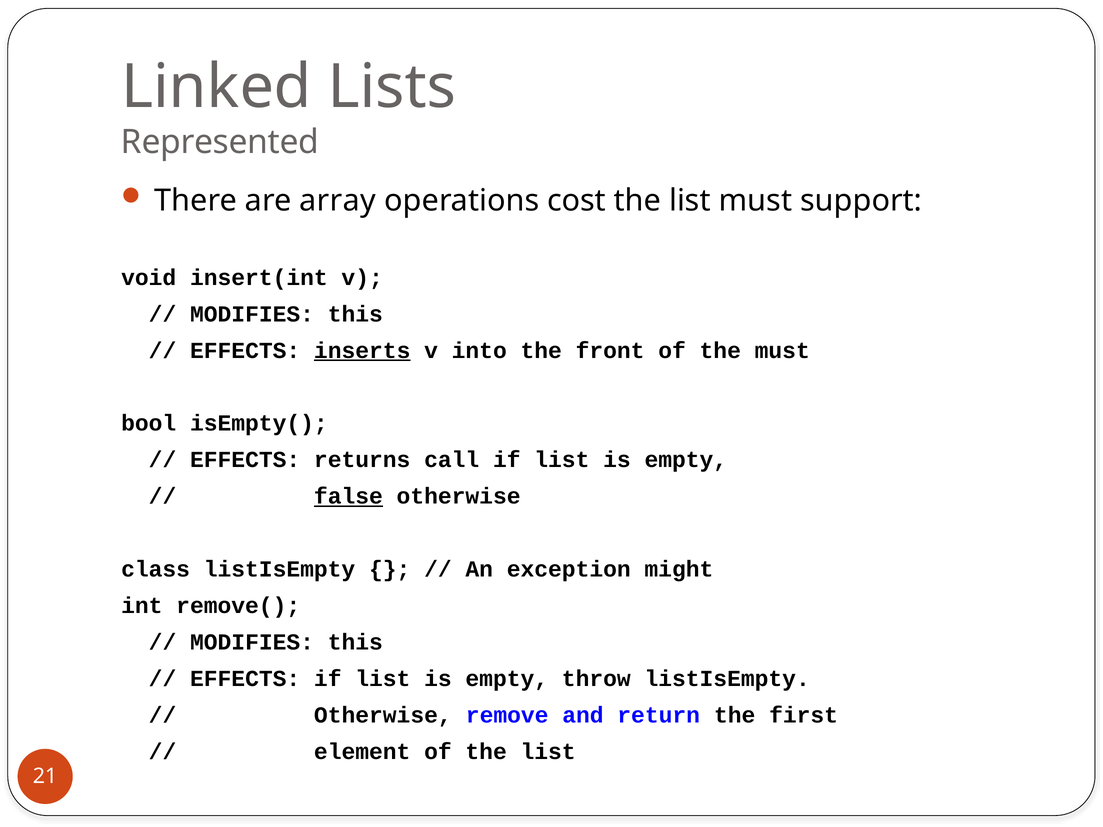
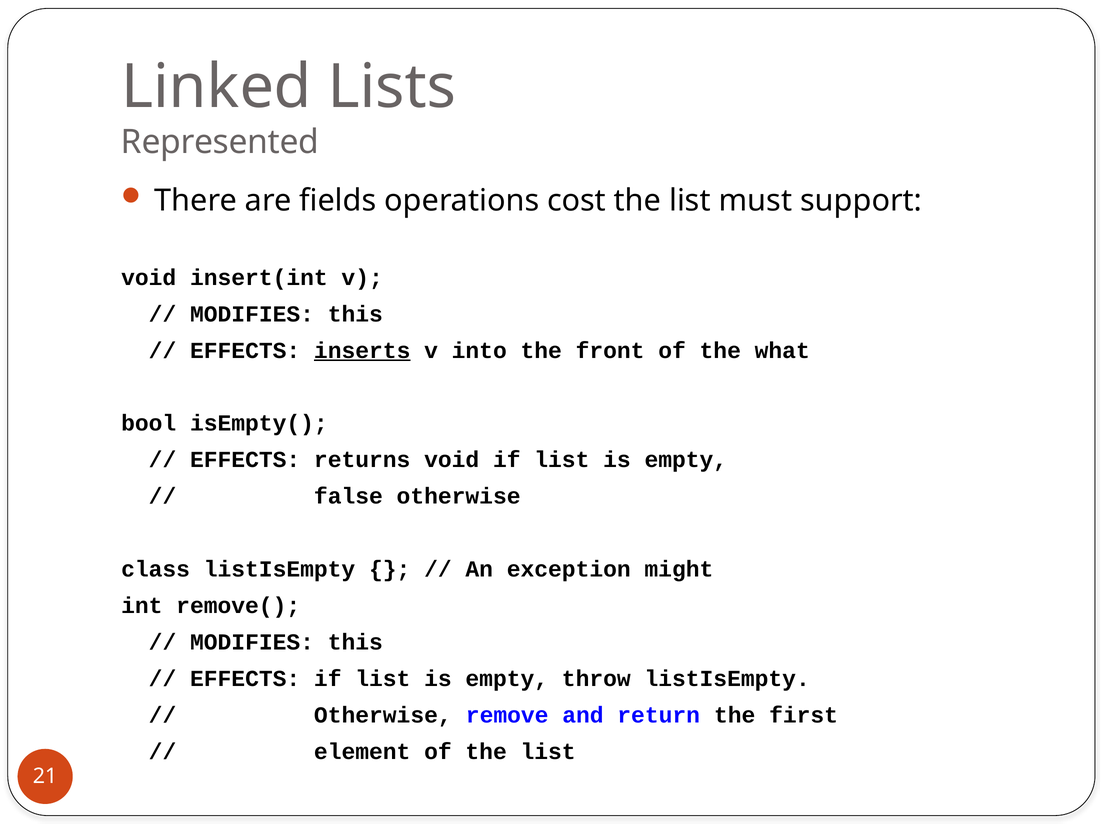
array: array -> fields
the must: must -> what
returns call: call -> void
false underline: present -> none
